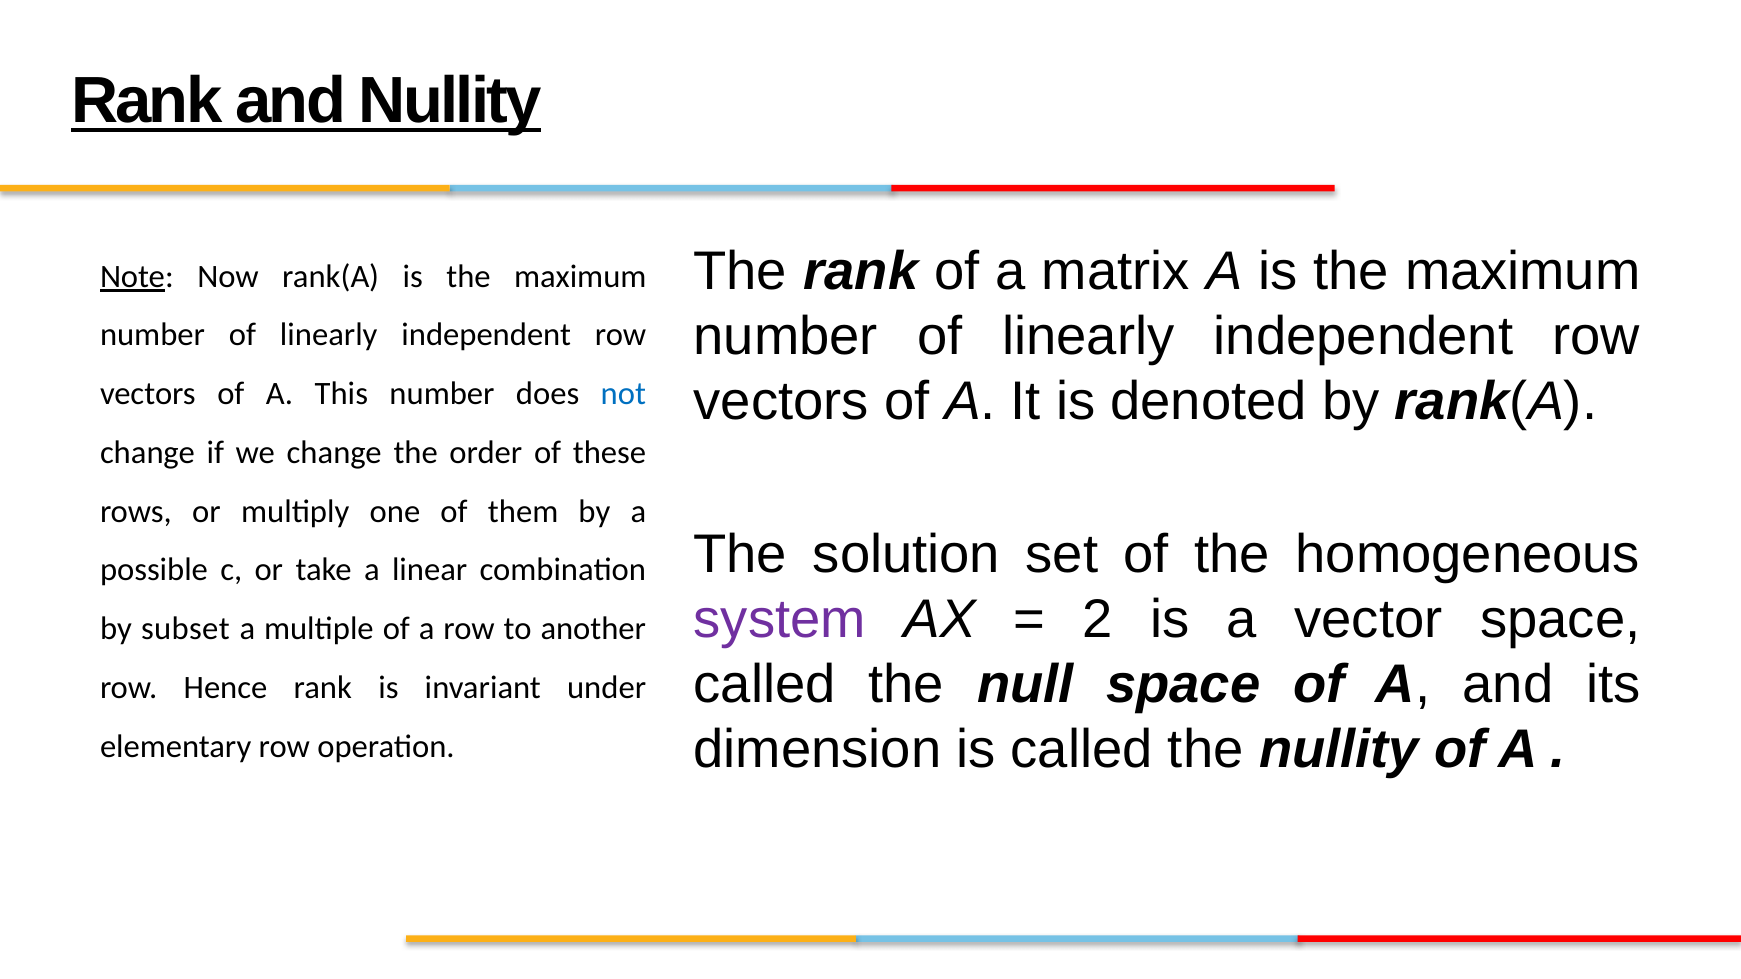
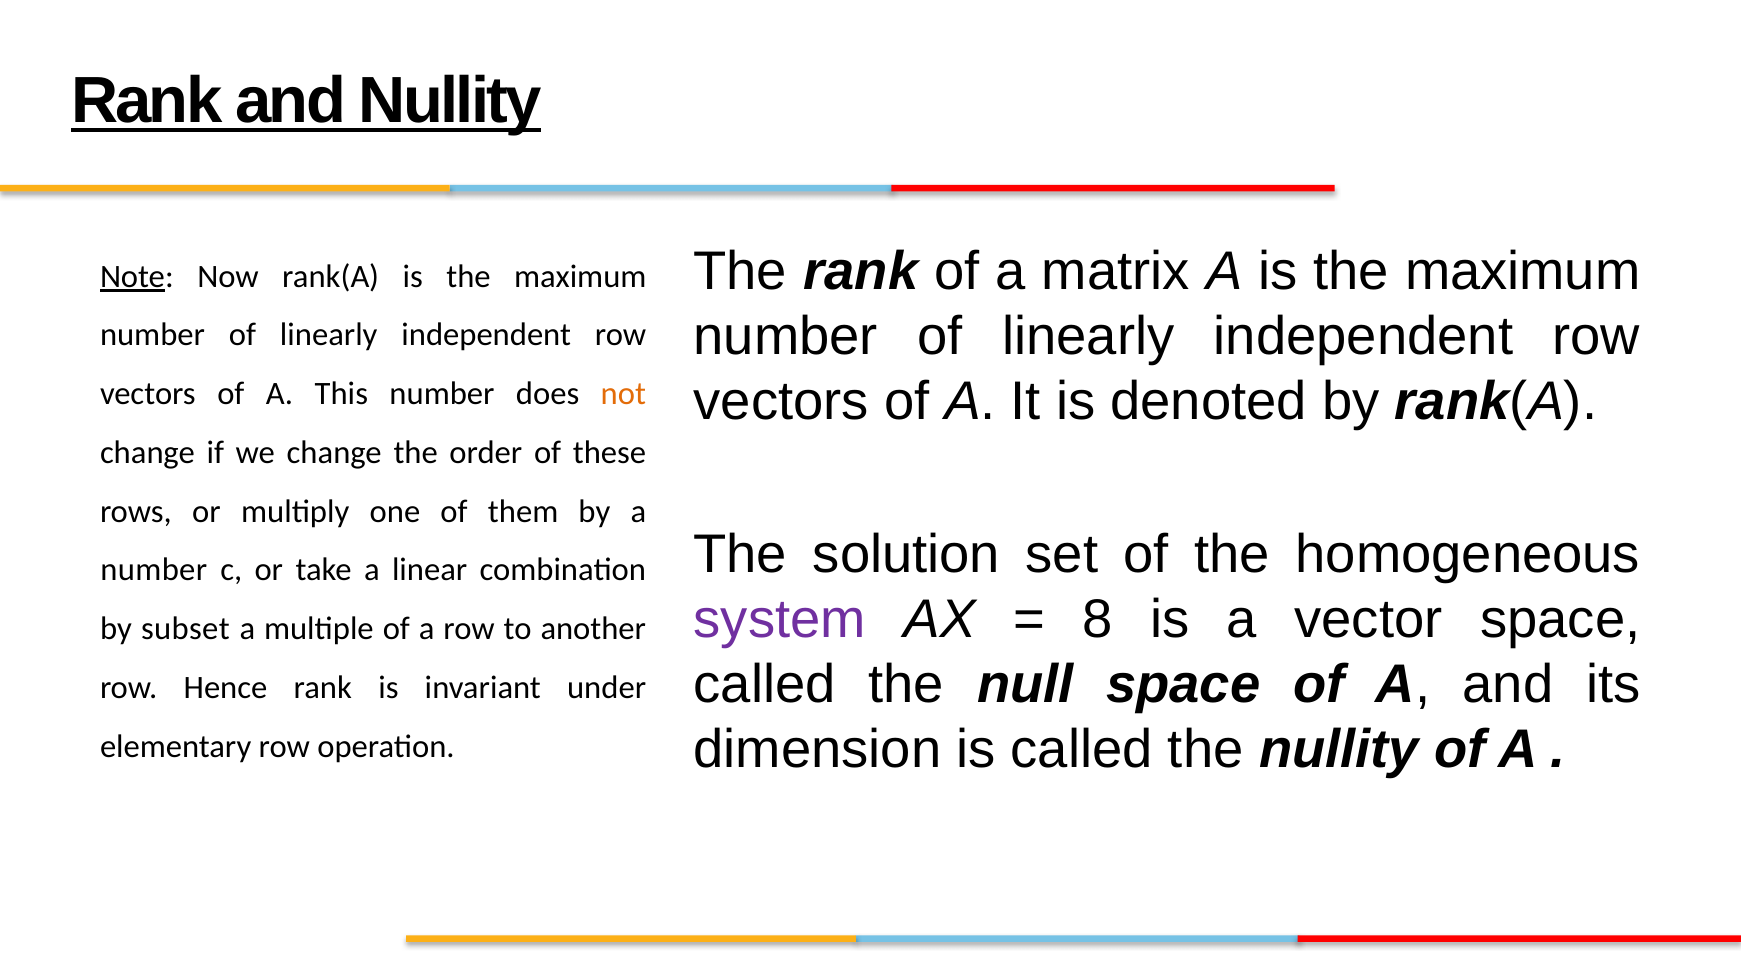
not colour: blue -> orange
possible at (154, 570): possible -> number
2: 2 -> 8
